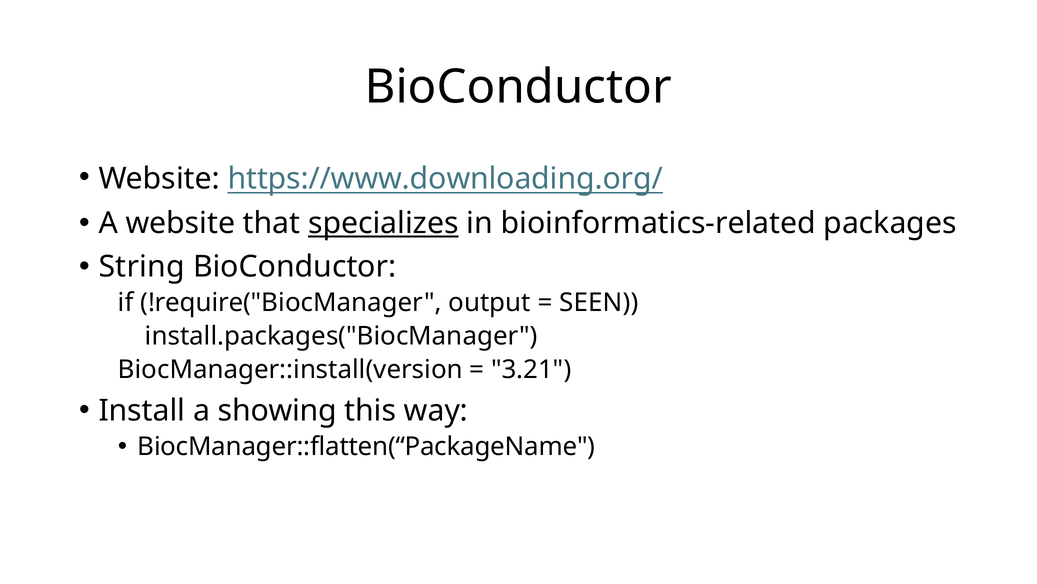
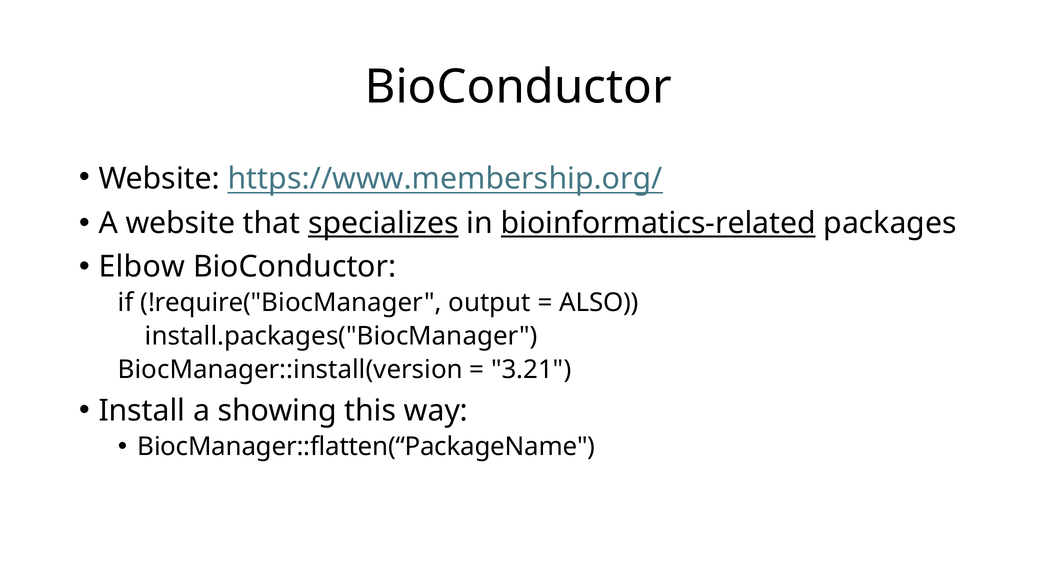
https://www.downloading.org/: https://www.downloading.org/ -> https://www.membership.org/
bioinformatics-related underline: none -> present
String: String -> Elbow
SEEN: SEEN -> ALSO
